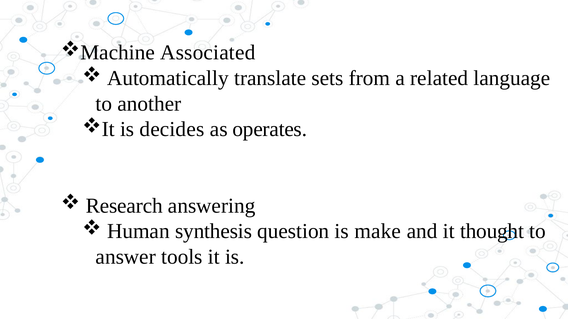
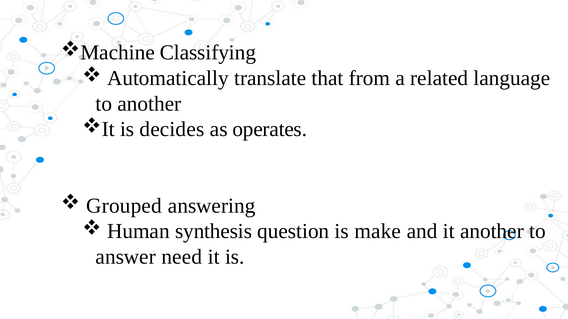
Associated: Associated -> Classifying
sets: sets -> that
Research: Research -> Grouped
it thought: thought -> another
tools: tools -> need
